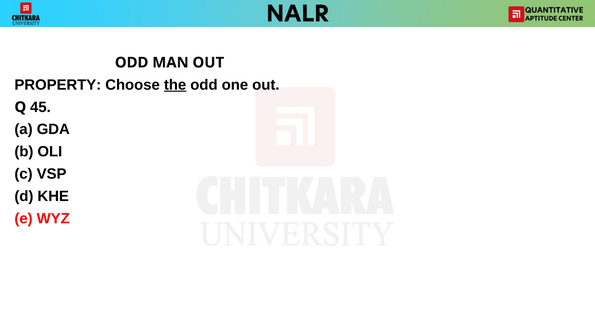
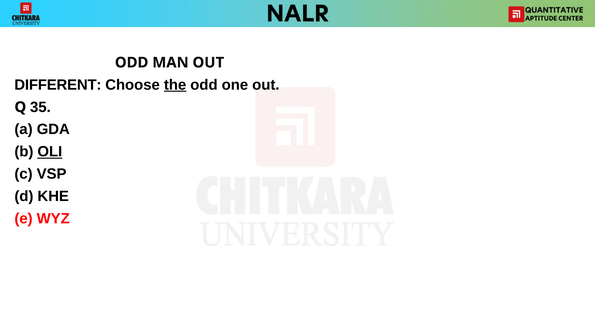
PROPERTY: PROPERTY -> DIFFERENT
45: 45 -> 35
OLI underline: none -> present
